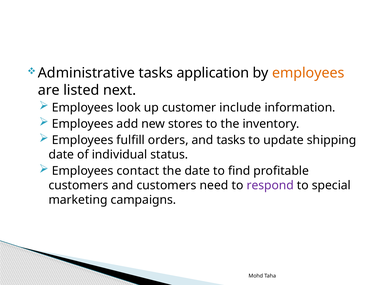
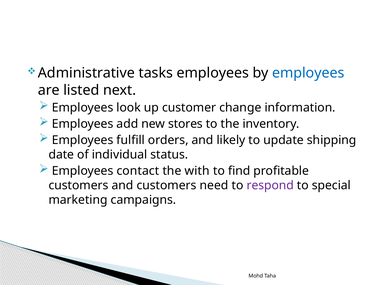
tasks application: application -> employees
employees at (308, 73) colour: orange -> blue
include: include -> change
and tasks: tasks -> likely
the date: date -> with
